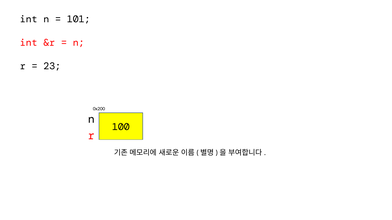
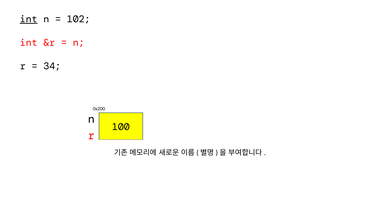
int at (29, 19) underline: none -> present
101: 101 -> 102
23: 23 -> 34
